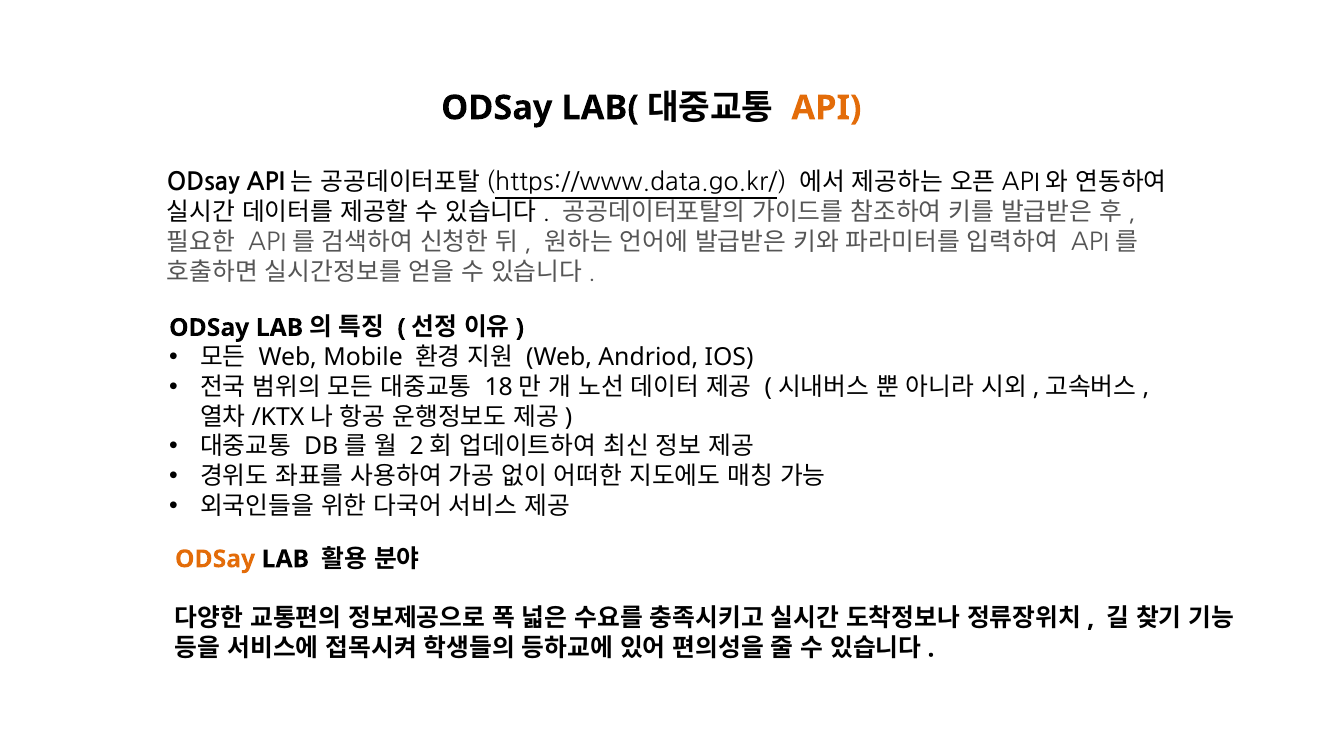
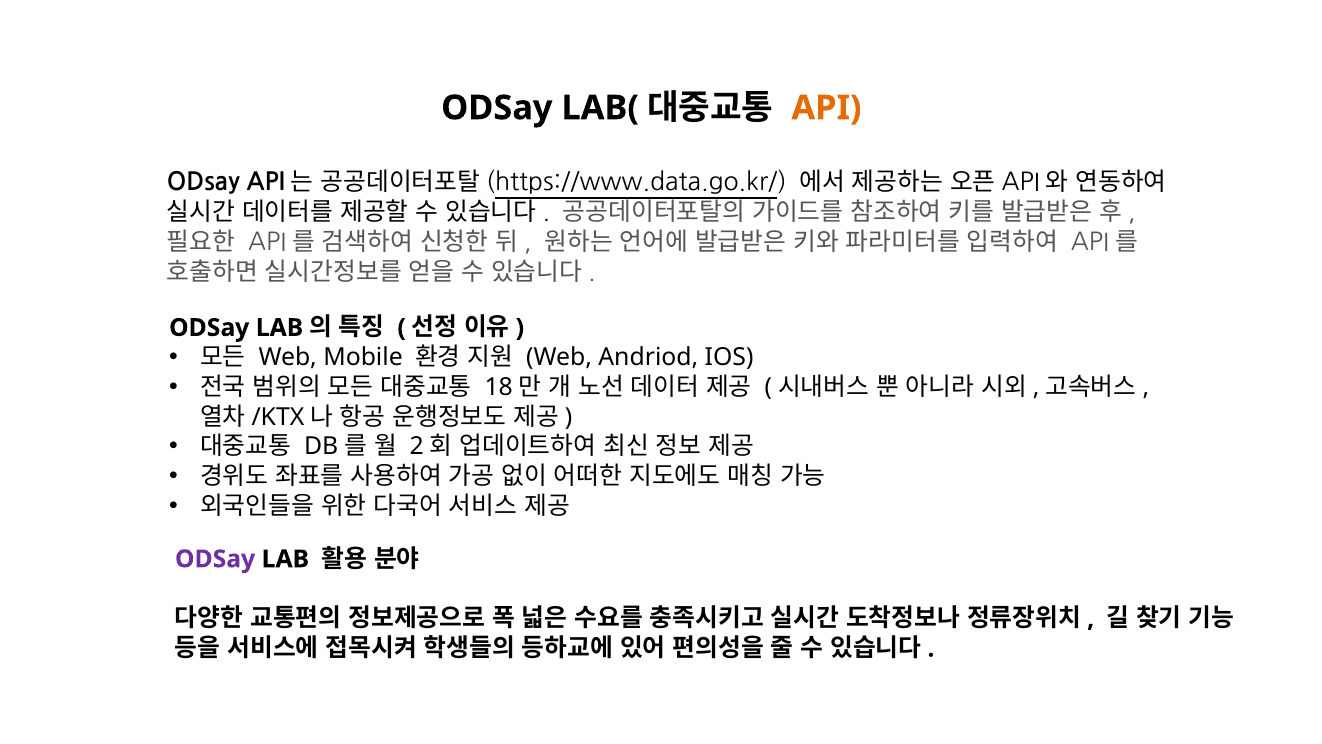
ODSay at (215, 559) colour: orange -> purple
